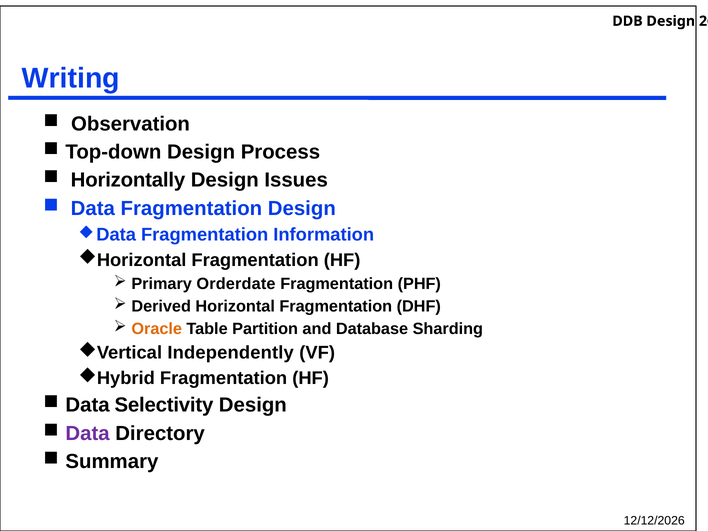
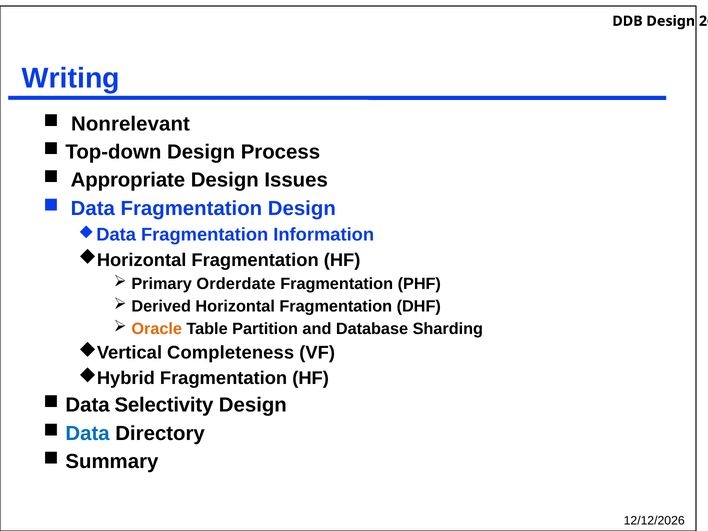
Observation: Observation -> Nonrelevant
Horizontally: Horizontally -> Appropriate
Independently: Independently -> Completeness
Data at (88, 433) colour: purple -> blue
